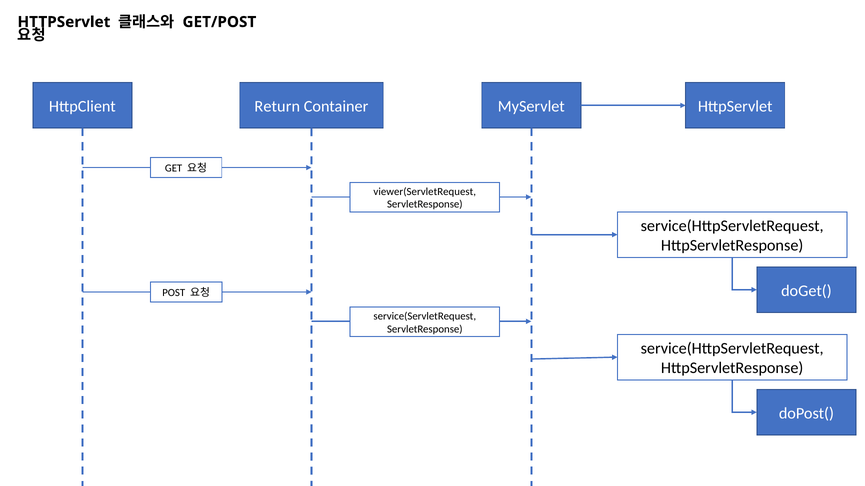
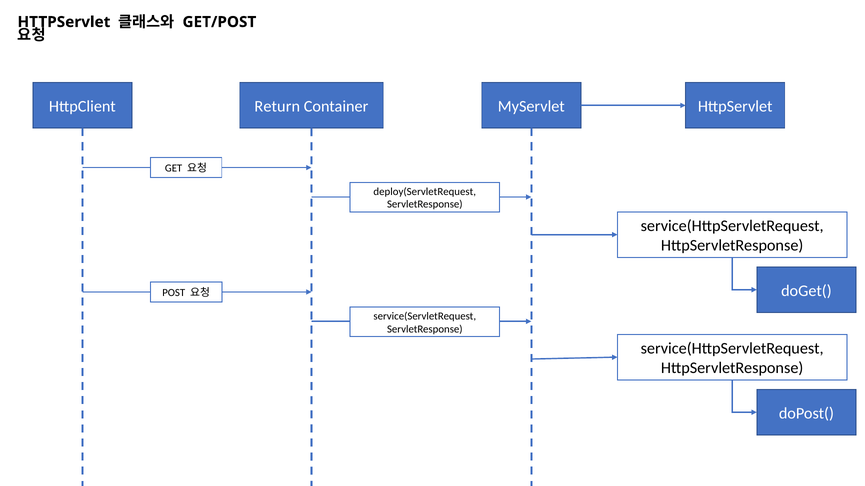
viewer(ServletRequest: viewer(ServletRequest -> deploy(ServletRequest
